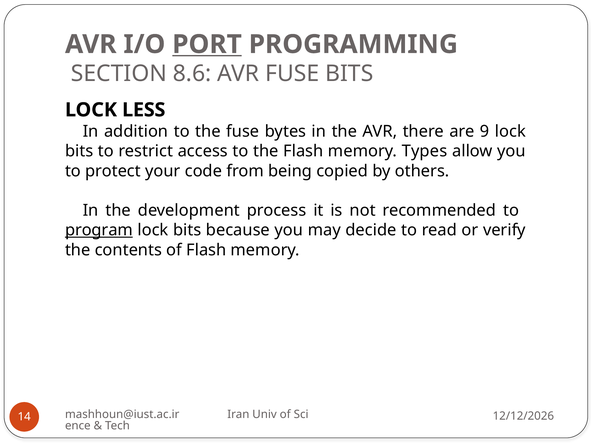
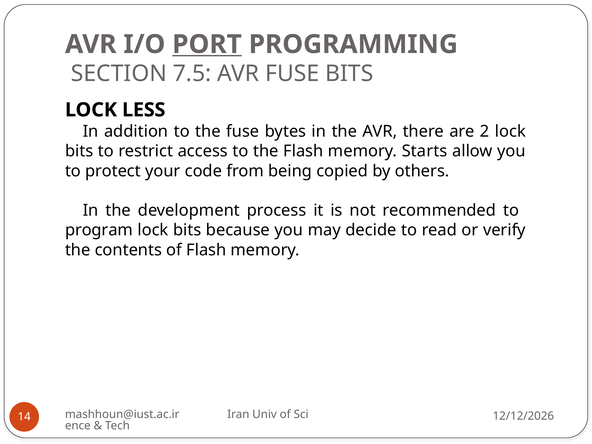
8.6: 8.6 -> 7.5
9: 9 -> 2
Types: Types -> Starts
program underline: present -> none
